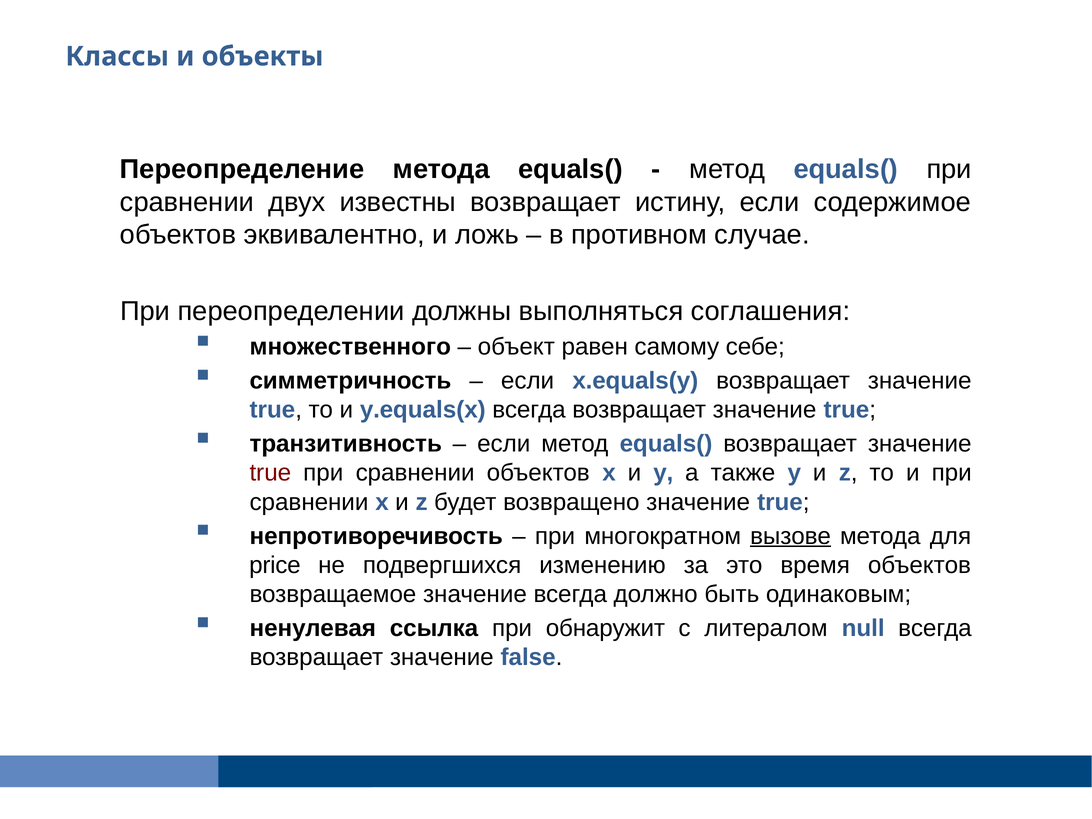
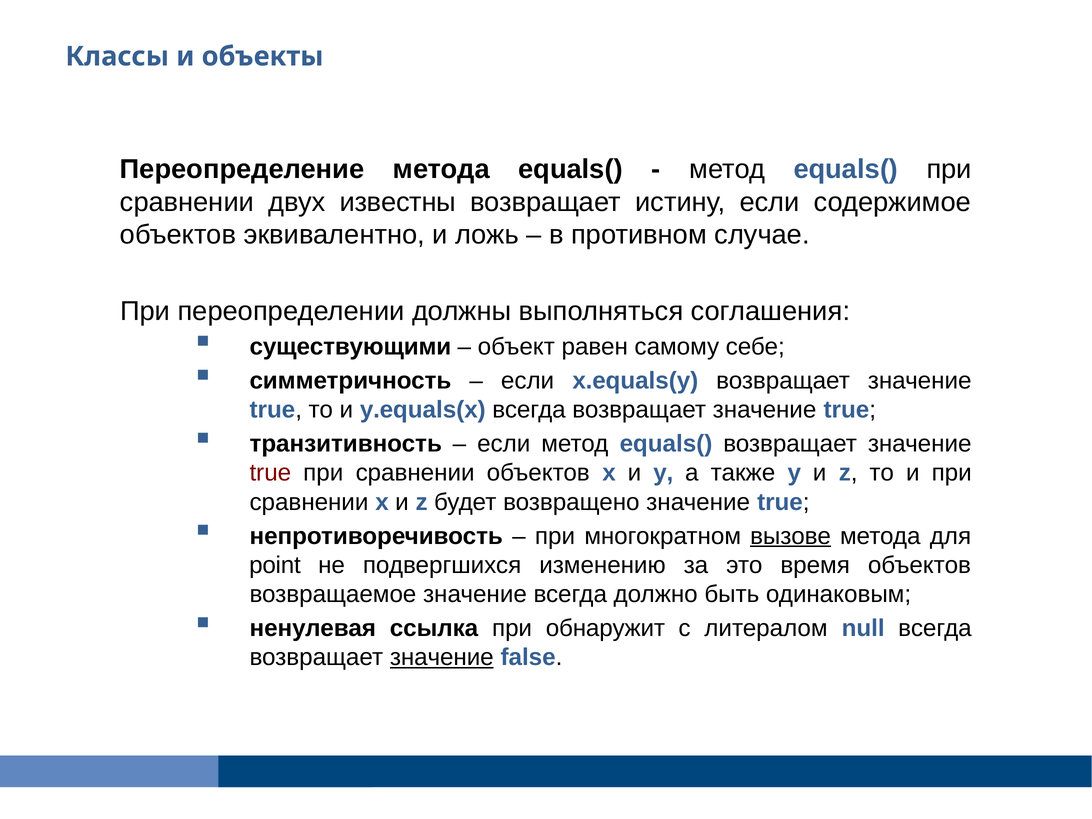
множественного: множественного -> существующими
price: price -> point
значение at (442, 657) underline: none -> present
